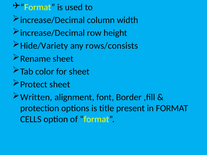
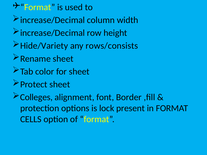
Written: Written -> Colleges
title: title -> lock
